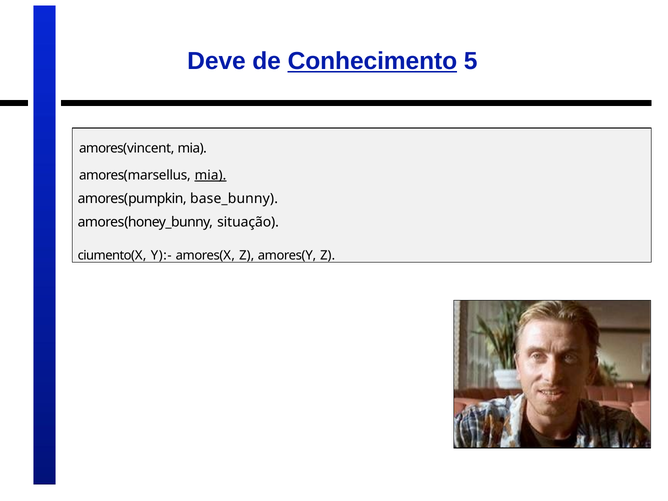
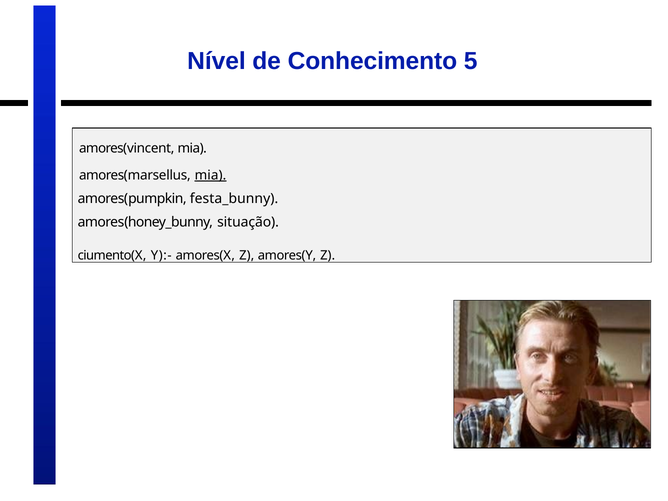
Deve: Deve -> Nível
Conhecimento underline: present -> none
base_bunny: base_bunny -> festa_bunny
